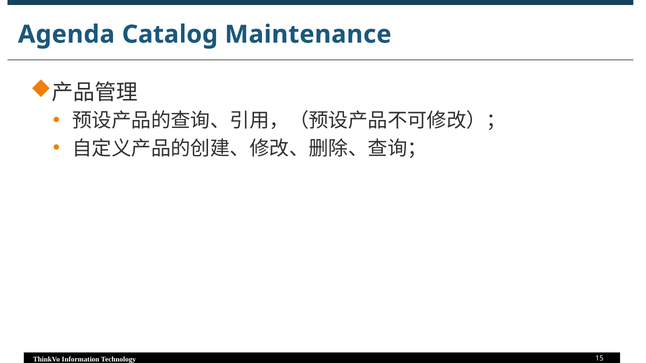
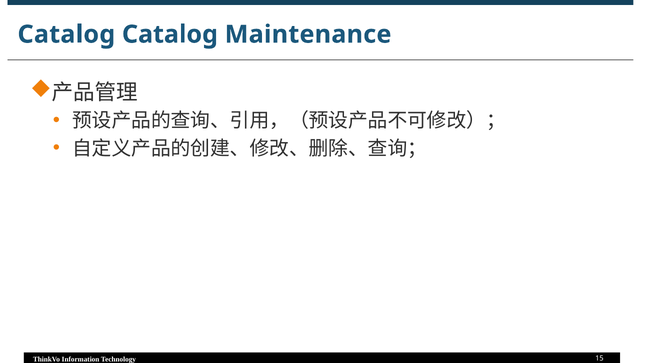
Agenda at (66, 34): Agenda -> Catalog
